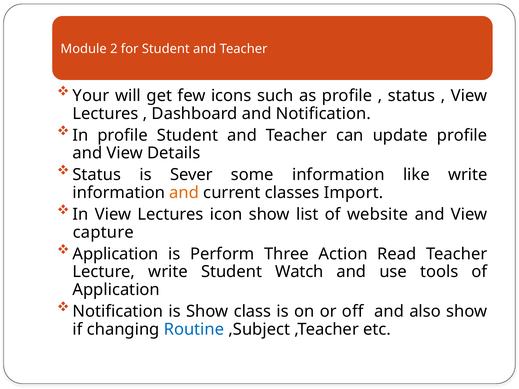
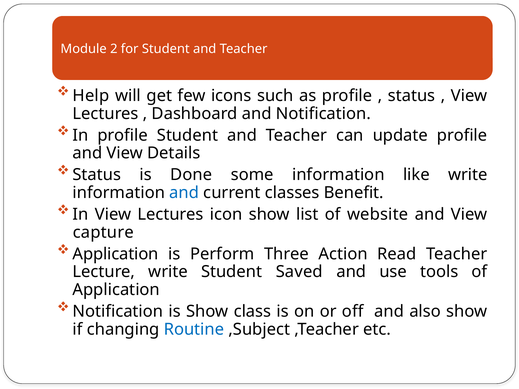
Your: Your -> Help
Sever: Sever -> Done
and at (184, 193) colour: orange -> blue
Import: Import -> Benefit
Watch: Watch -> Saved
